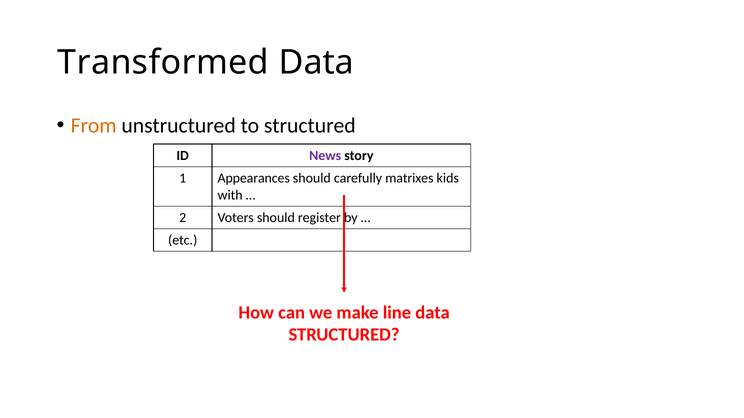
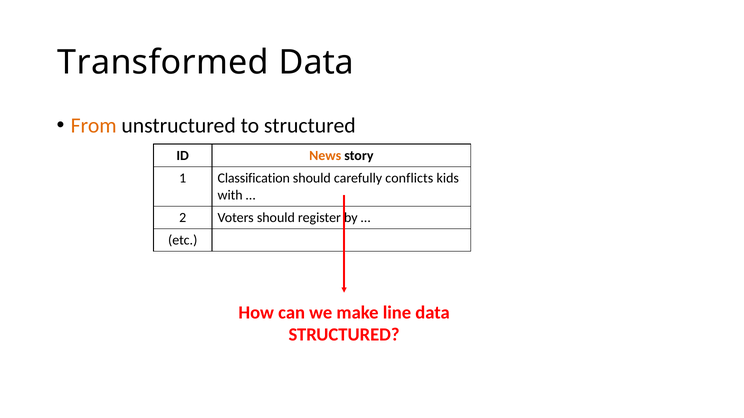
News colour: purple -> orange
Appearances: Appearances -> Classification
matrixes: matrixes -> conflicts
